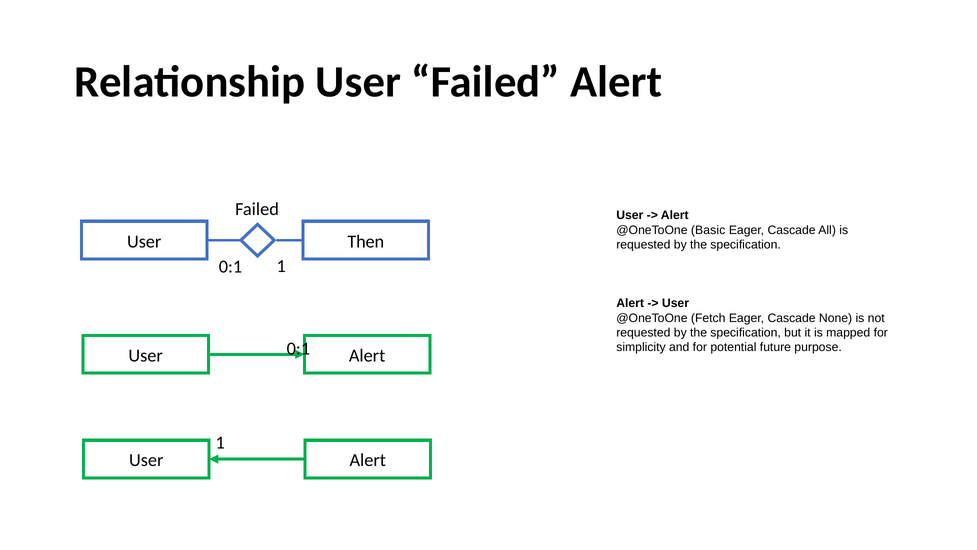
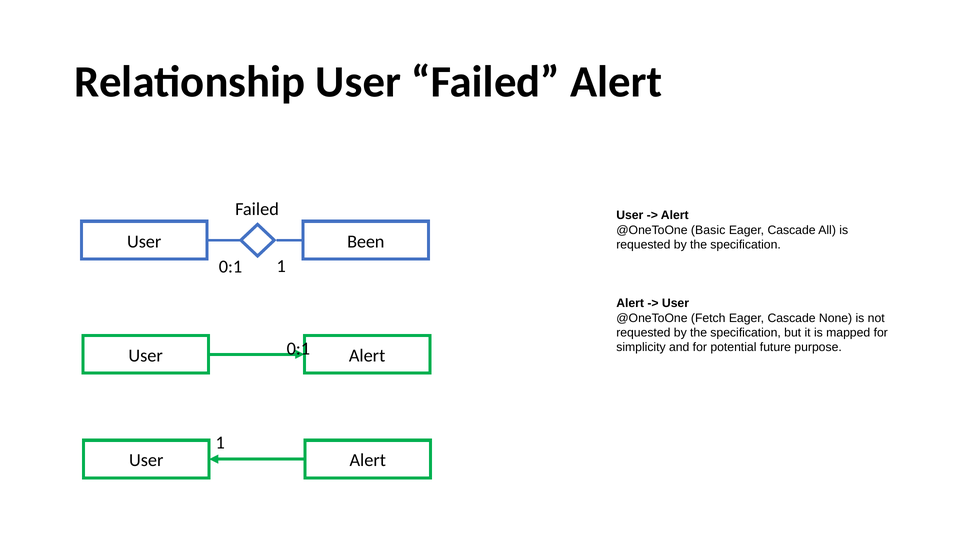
Then: Then -> Been
